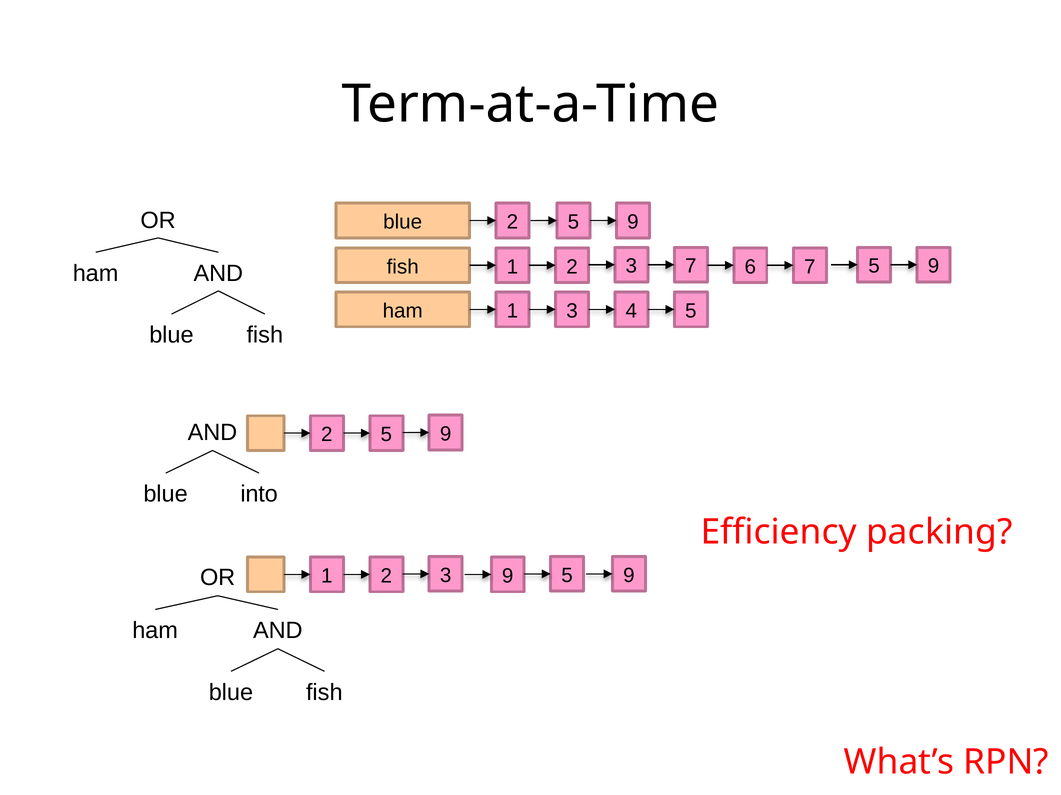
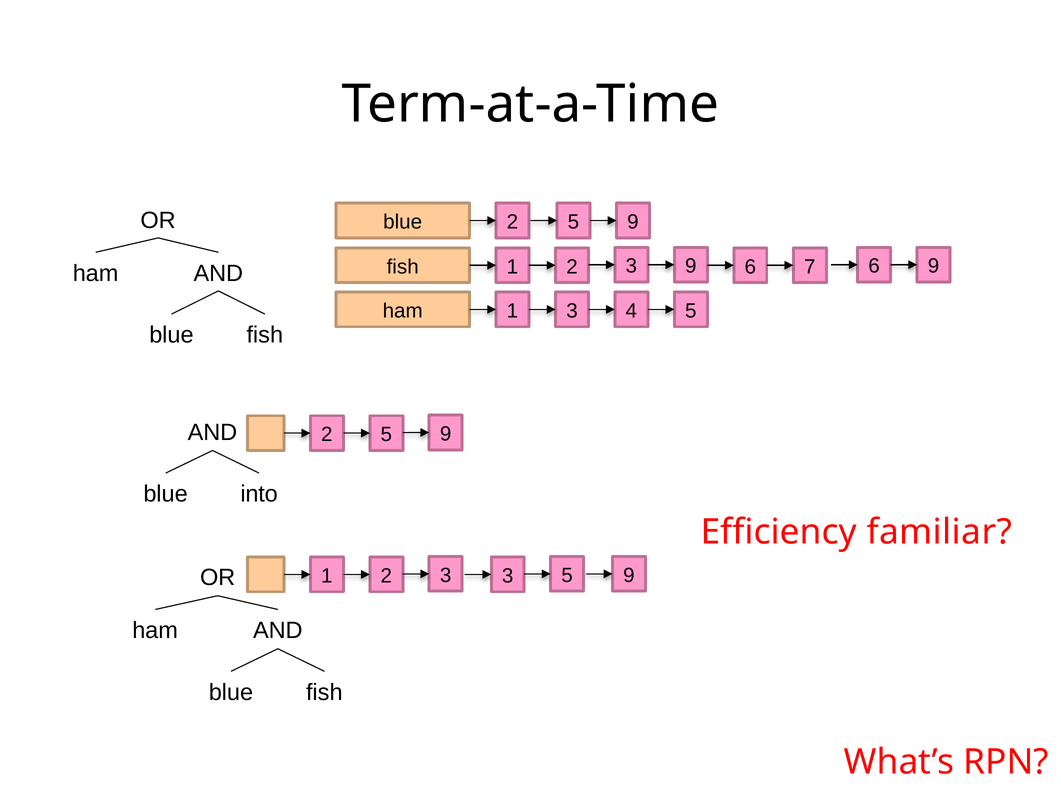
3 7: 7 -> 9
7 5: 5 -> 6
packing: packing -> familiar
2 3 9: 9 -> 3
